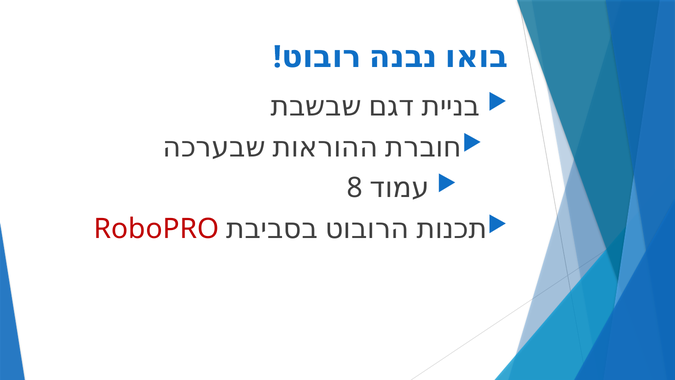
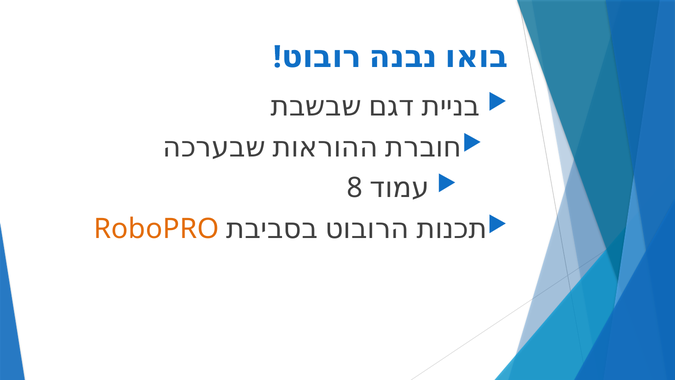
RoboPRO colour: red -> orange
